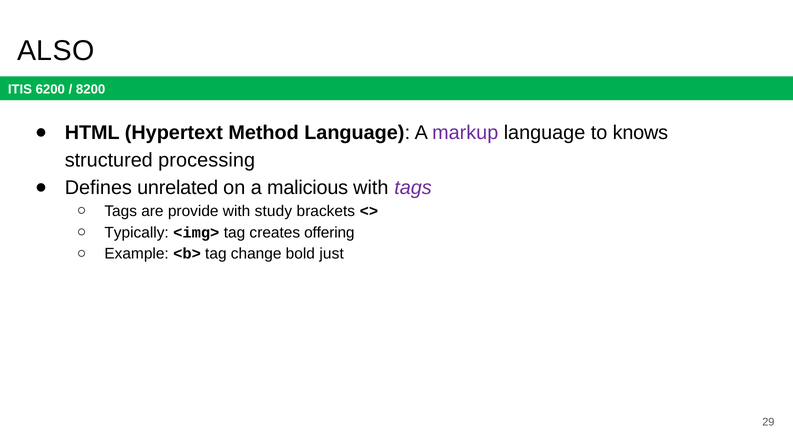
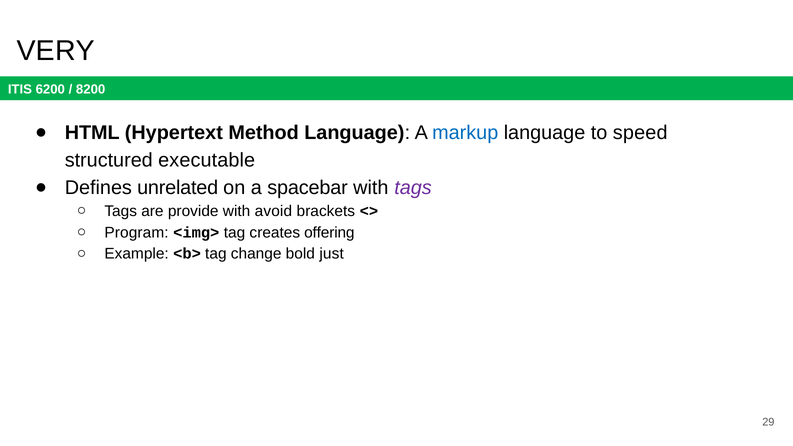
ALSO: ALSO -> VERY
markup colour: purple -> blue
knows: knows -> speed
processing: processing -> executable
malicious: malicious -> spacebar
study: study -> avoid
Typically: Typically -> Program
